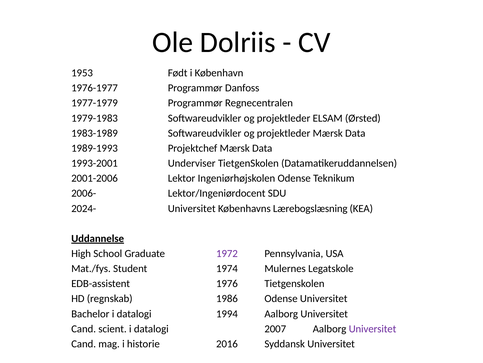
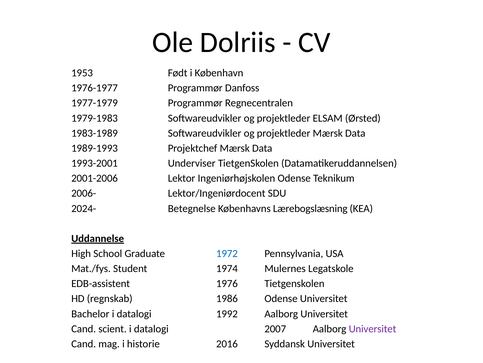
2024- Universitet: Universitet -> Betegnelse
1972 colour: purple -> blue
1994: 1994 -> 1992
